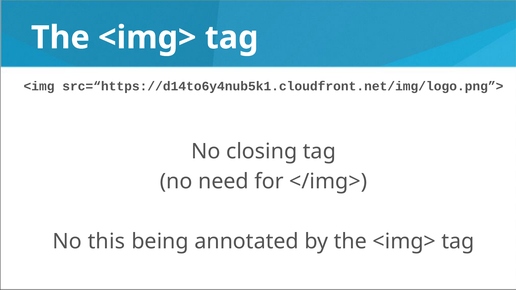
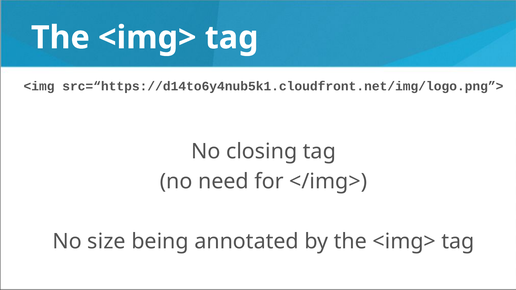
this: this -> size
